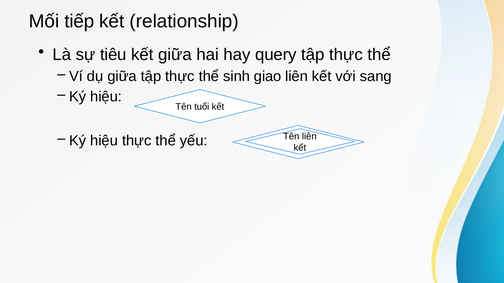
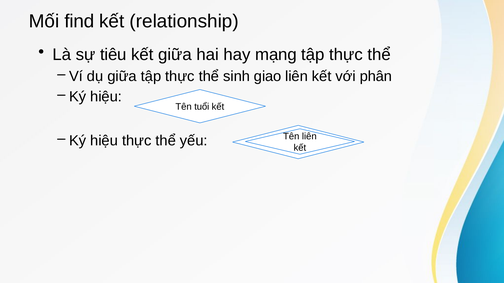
tiếp: tiếp -> find
query: query -> mạng
sang: sang -> phân
